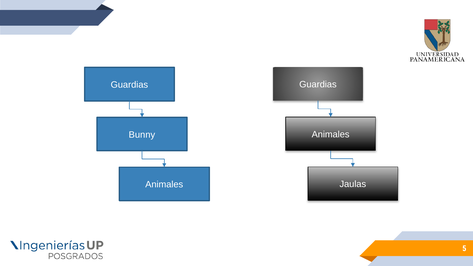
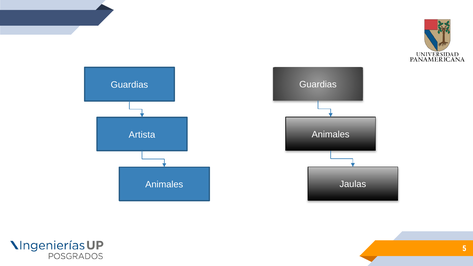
Bunny: Bunny -> Artista
